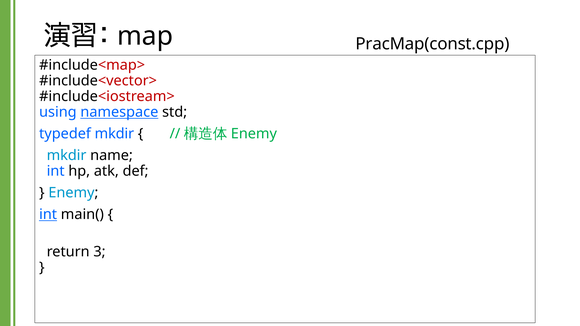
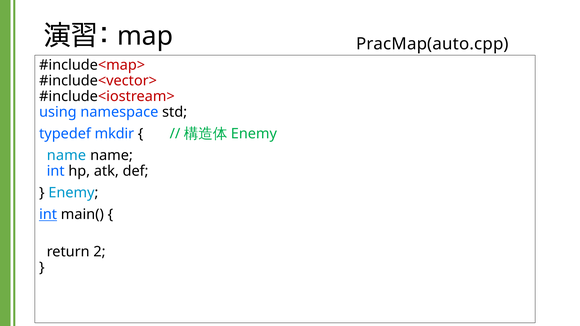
PracMap(const.cpp: PracMap(const.cpp -> PracMap(auto.cpp
namespace underline: present -> none
mkdir at (67, 156): mkdir -> name
3: 3 -> 2
